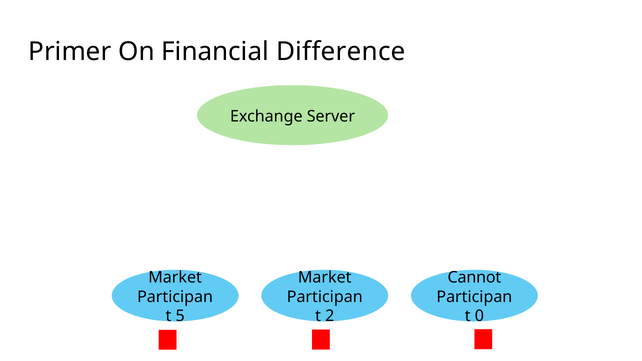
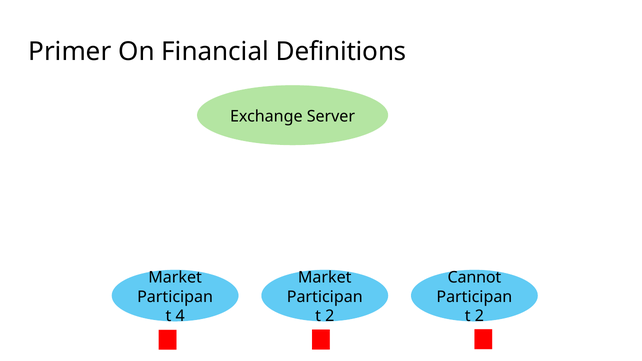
Difference: Difference -> Definitions
5: 5 -> 4
0 at (479, 316): 0 -> 2
